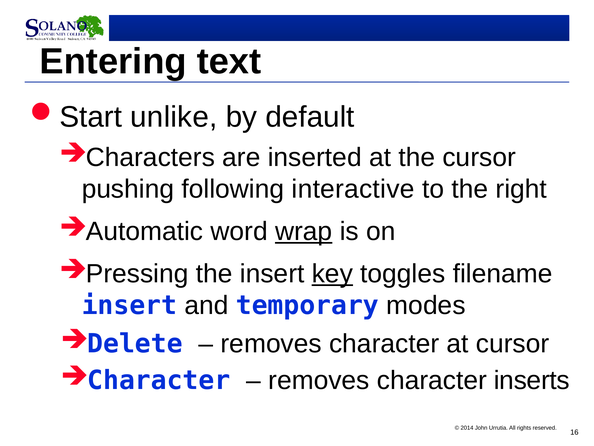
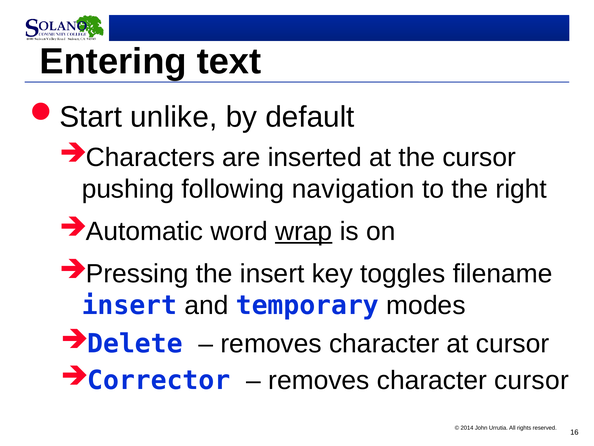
interactive: interactive -> navigation
key underline: present -> none
Character at (159, 380): Character -> Corrector
character inserts: inserts -> cursor
